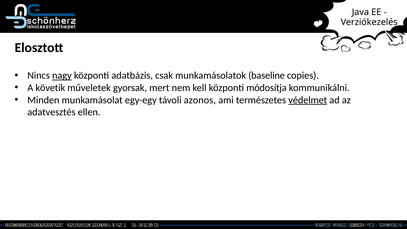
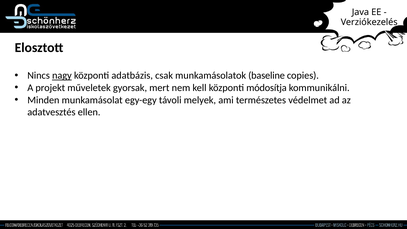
követik: követik -> projekt
azonos: azonos -> melyek
védelmet underline: present -> none
